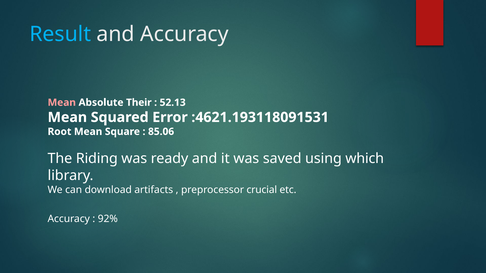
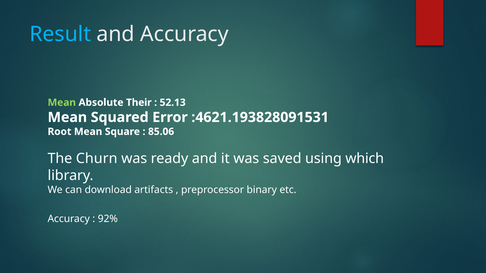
Mean at (62, 103) colour: pink -> light green
:4621.193118091531: :4621.193118091531 -> :4621.193828091531
Riding: Riding -> Churn
crucial: crucial -> binary
